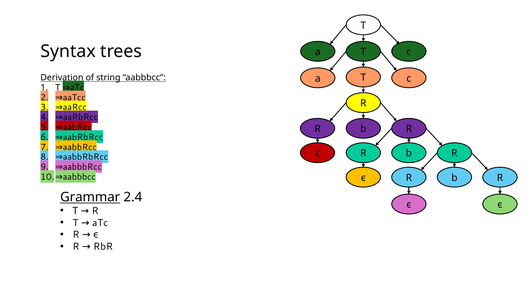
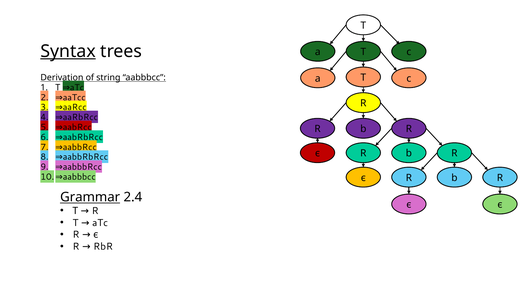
Syntax underline: none -> present
